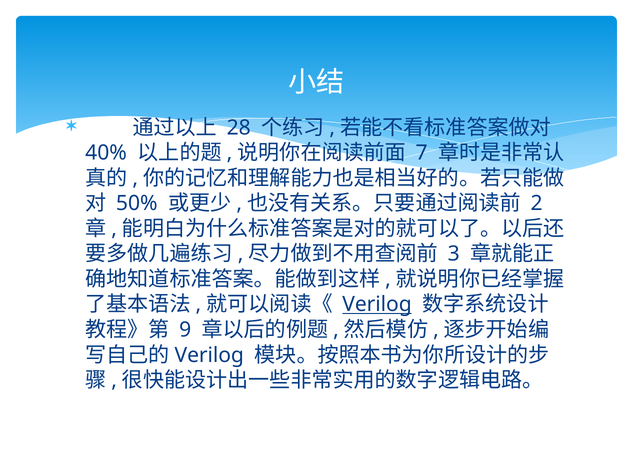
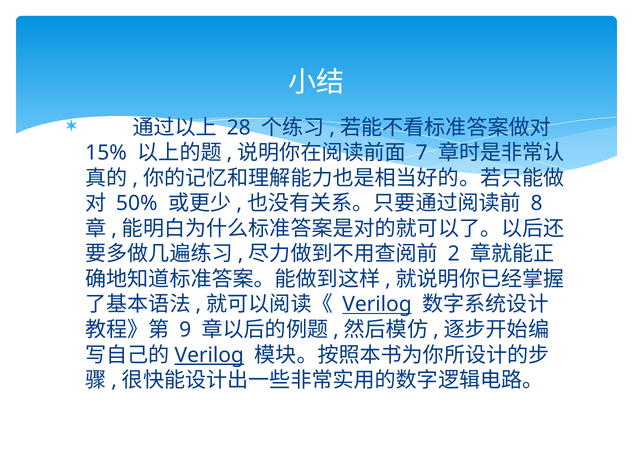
40%: 40% -> 15%
2: 2 -> 8
3: 3 -> 2
Verilog at (209, 355) underline: none -> present
